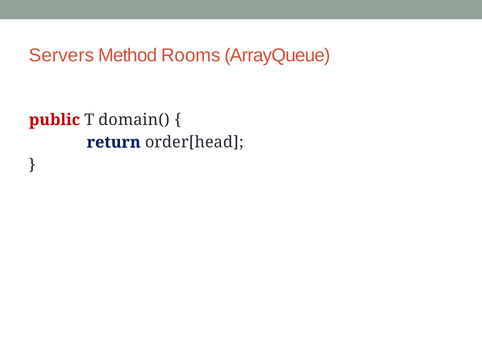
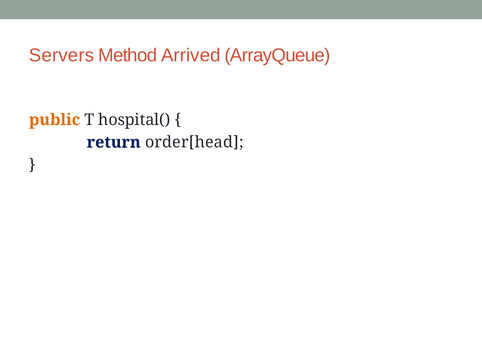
Rooms: Rooms -> Arrived
public colour: red -> orange
domain(: domain( -> hospital(
